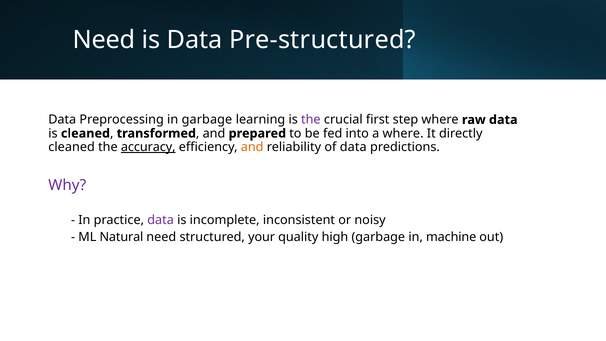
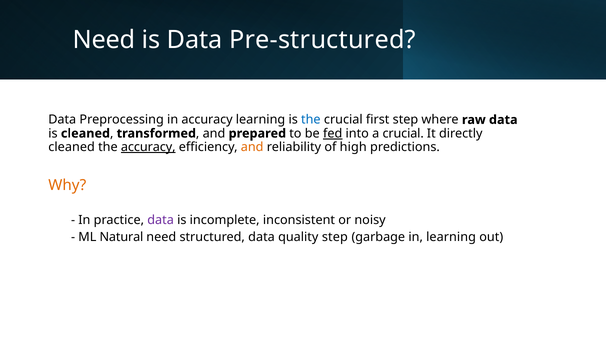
in garbage: garbage -> accuracy
the at (311, 120) colour: purple -> blue
fed underline: none -> present
a where: where -> crucial
of data: data -> high
Why colour: purple -> orange
structured your: your -> data
quality high: high -> step
in machine: machine -> learning
